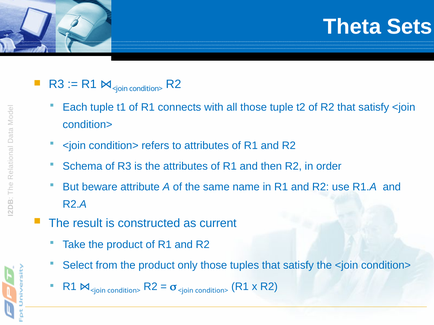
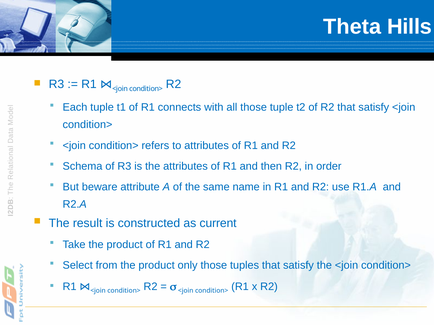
Sets: Sets -> Hills
